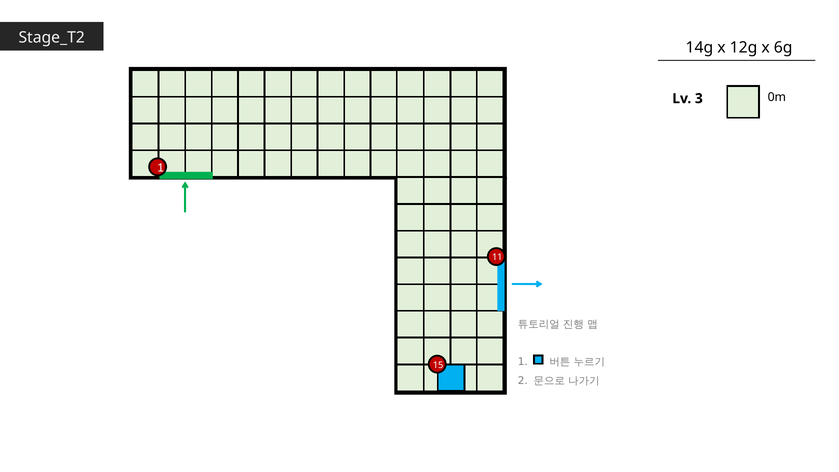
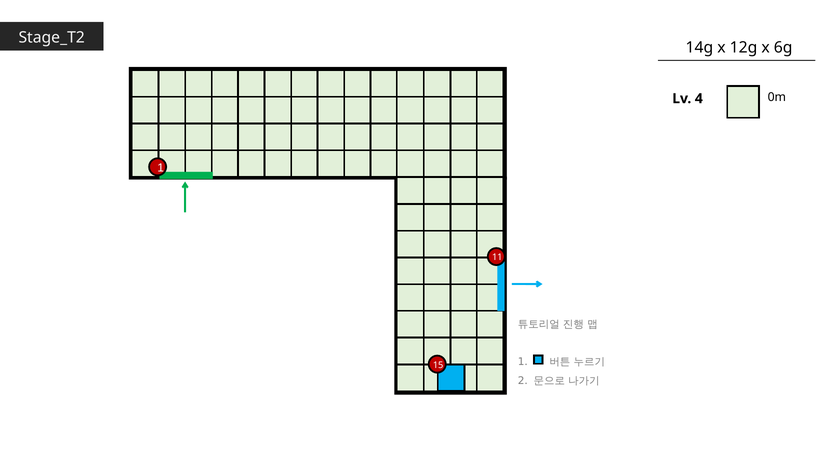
3: 3 -> 4
